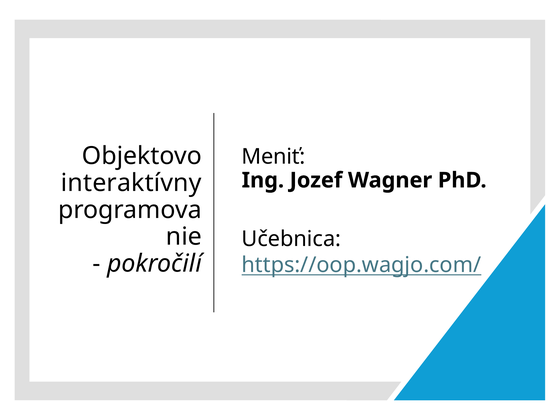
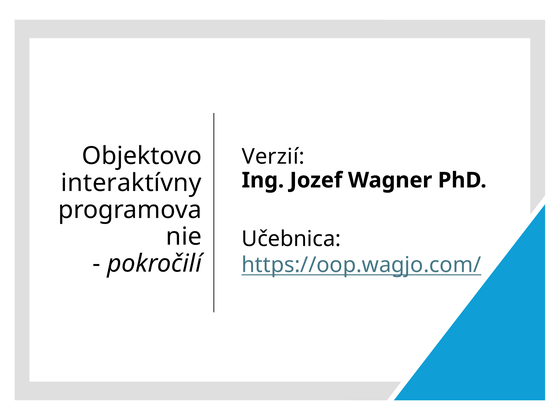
Meniť: Meniť -> Verzií
